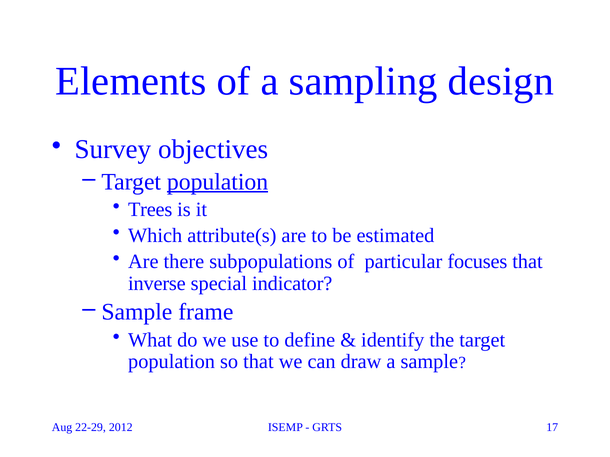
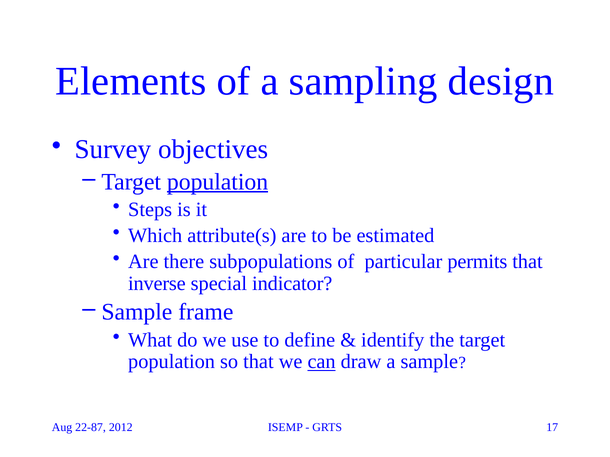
Trees: Trees -> Steps
focuses: focuses -> permits
can underline: none -> present
22-29: 22-29 -> 22-87
